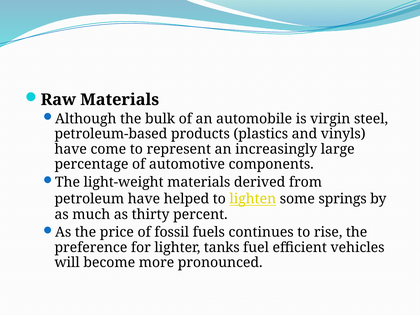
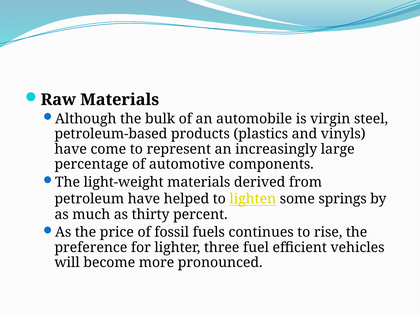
tanks: tanks -> three
